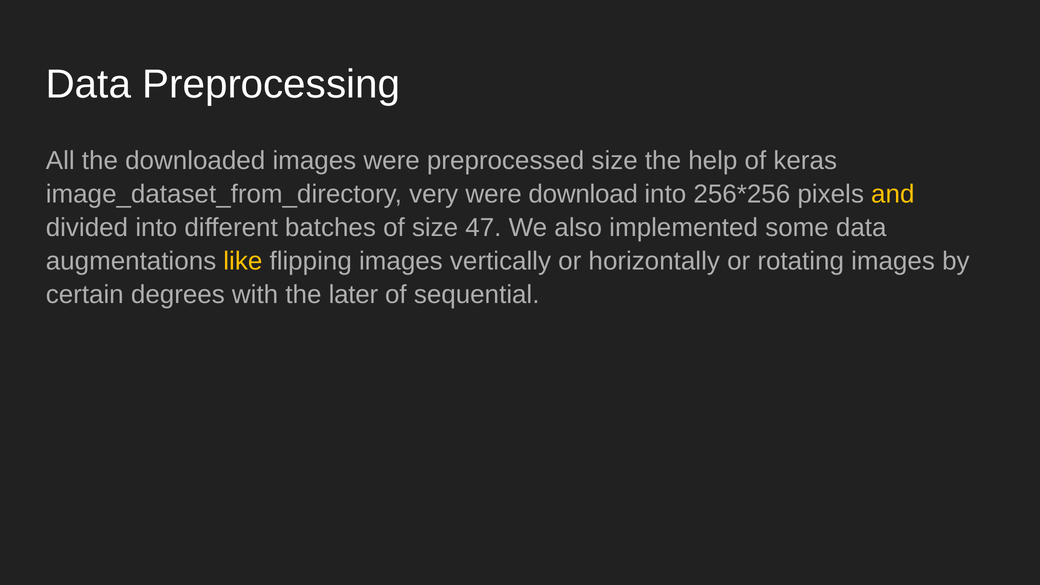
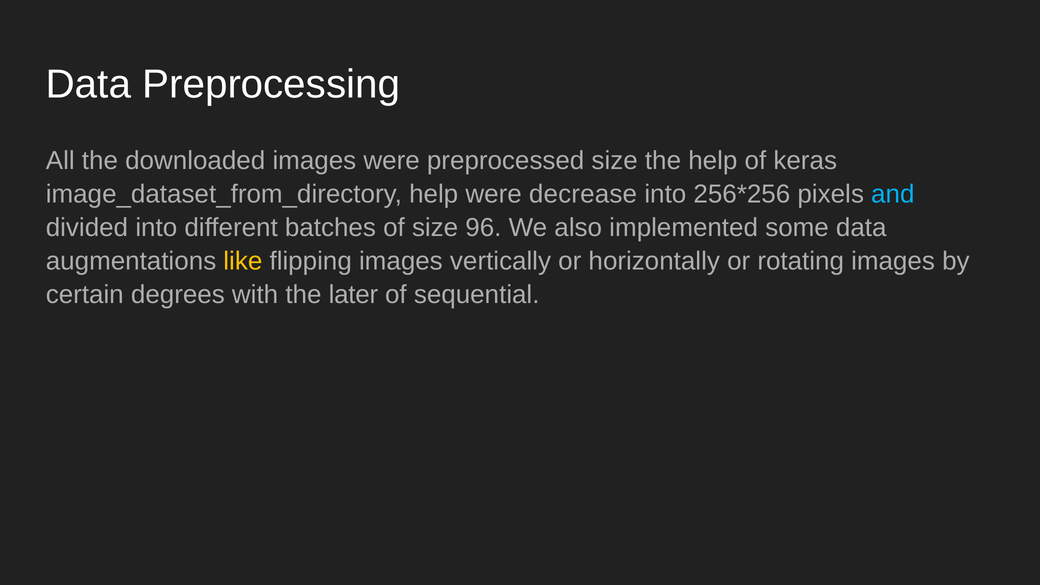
image_dataset_from_directory very: very -> help
download: download -> decrease
and colour: yellow -> light blue
47: 47 -> 96
